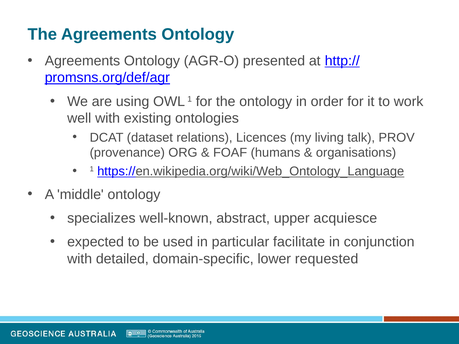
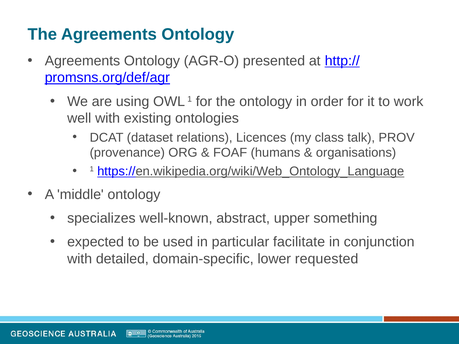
living: living -> class
acquiesce: acquiesce -> something
